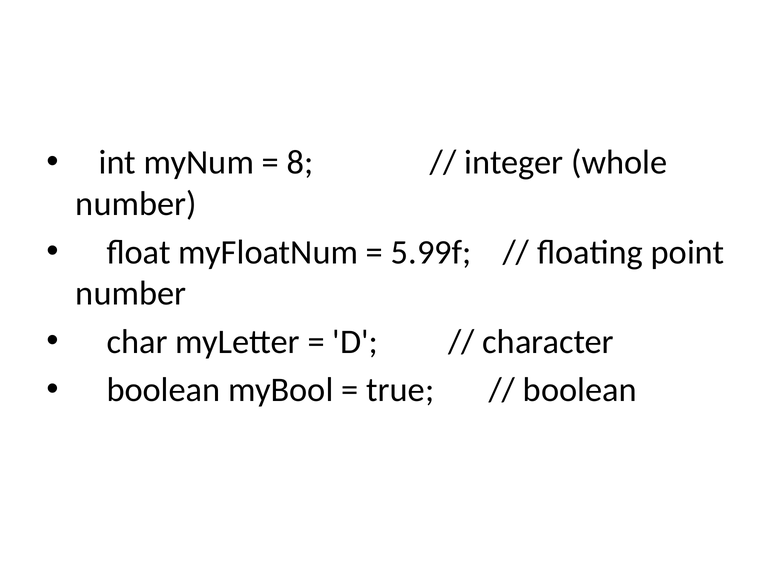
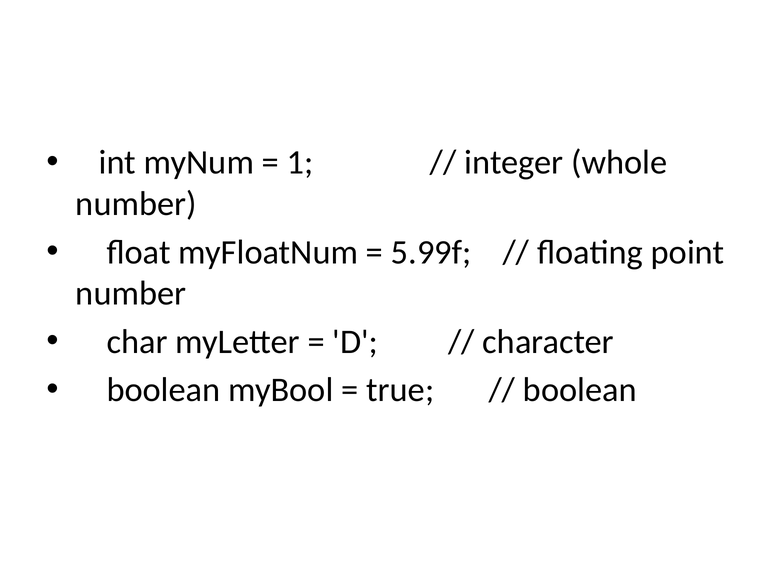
8: 8 -> 1
